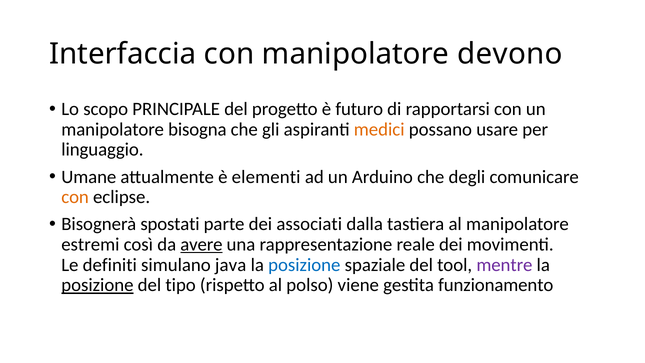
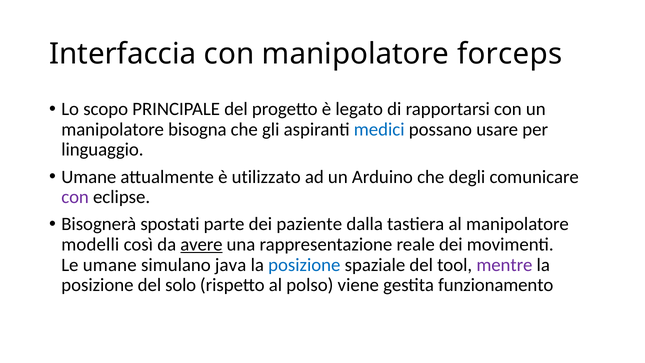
devono: devono -> forceps
futuro: futuro -> legato
medici colour: orange -> blue
elementi: elementi -> utilizzato
con at (75, 197) colour: orange -> purple
associati: associati -> paziente
estremi: estremi -> modelli
Le definiti: definiti -> umane
posizione at (97, 285) underline: present -> none
tipo: tipo -> solo
